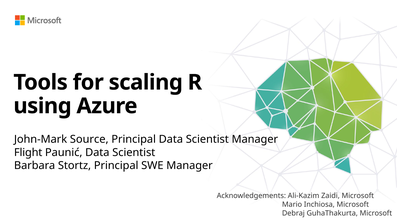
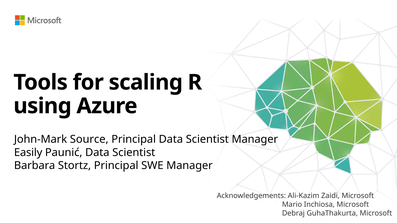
Flight: Flight -> Easily
